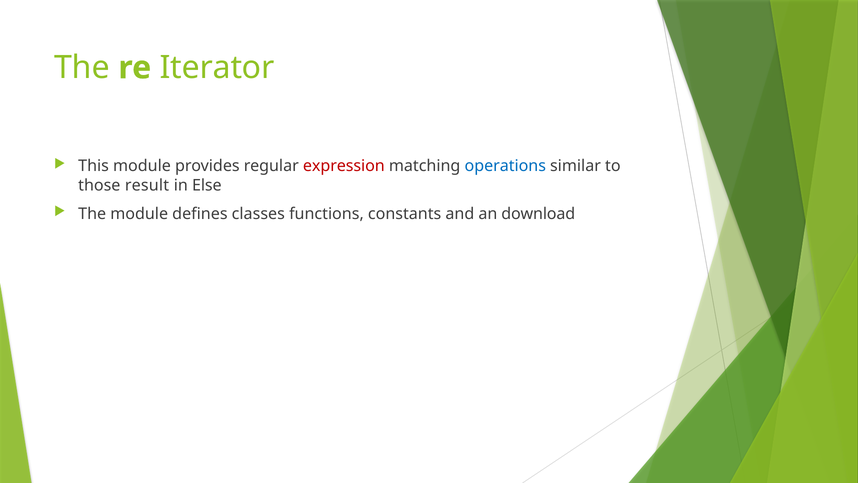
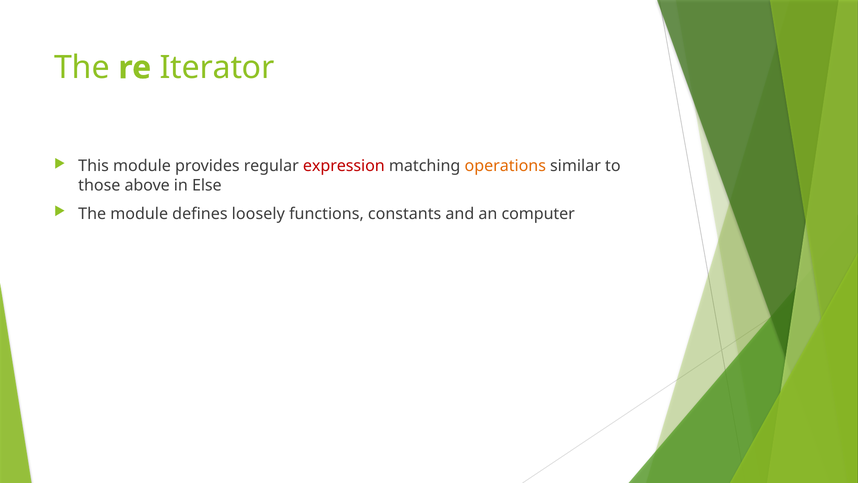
operations colour: blue -> orange
result: result -> above
classes: classes -> loosely
download: download -> computer
